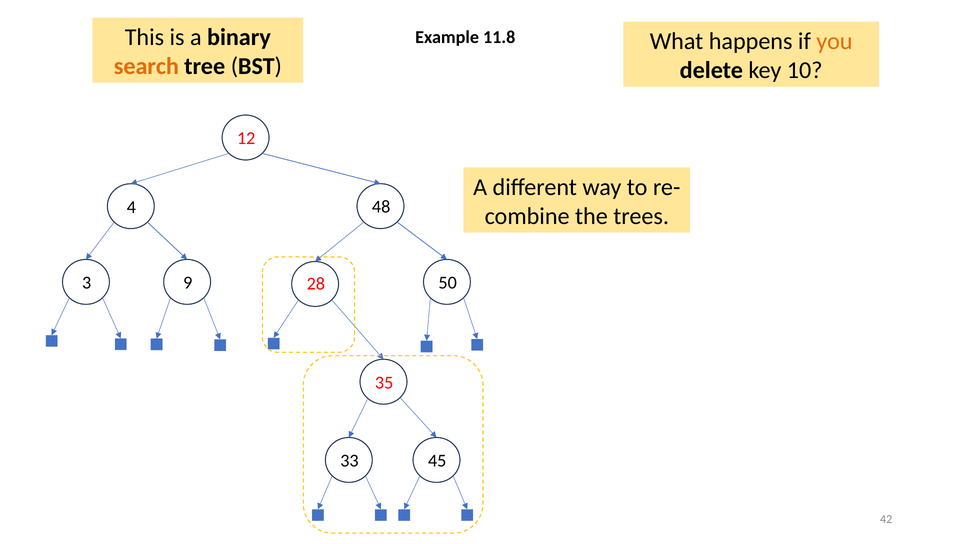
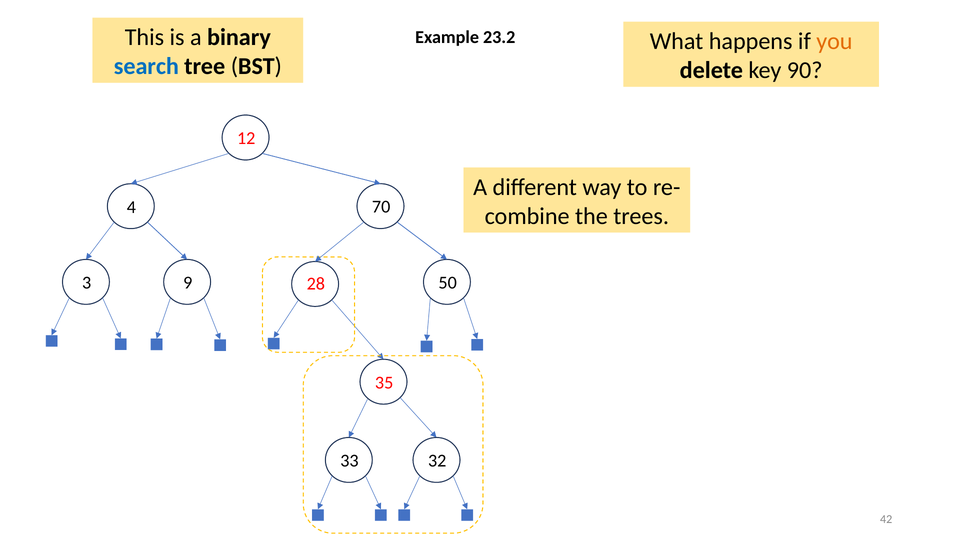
11.8: 11.8 -> 23.2
search colour: orange -> blue
10: 10 -> 90
48: 48 -> 70
45: 45 -> 32
